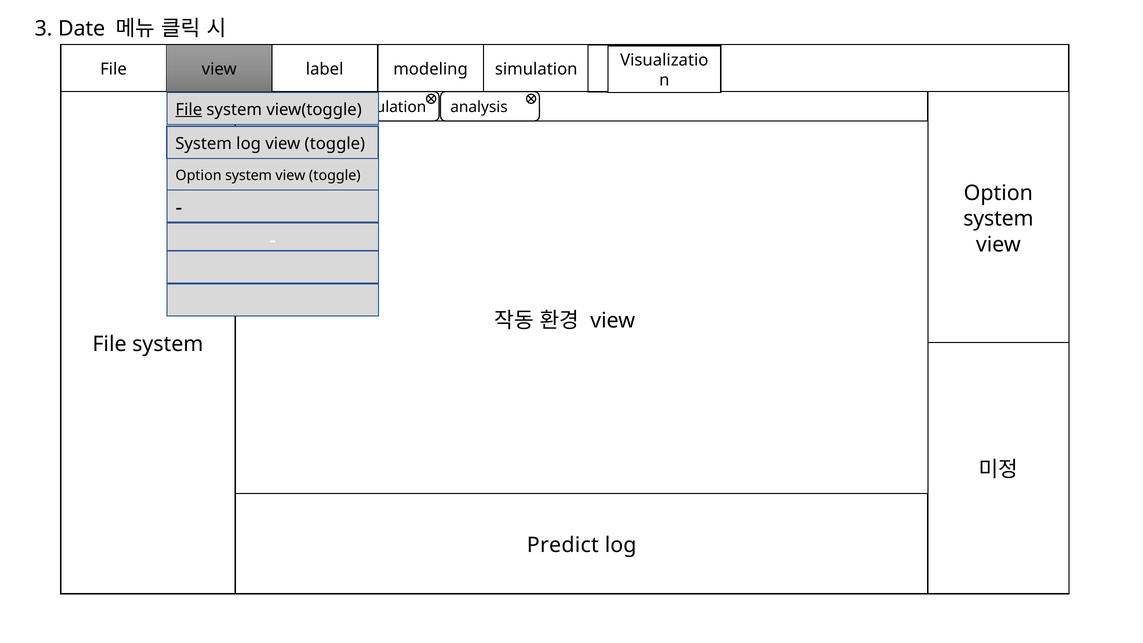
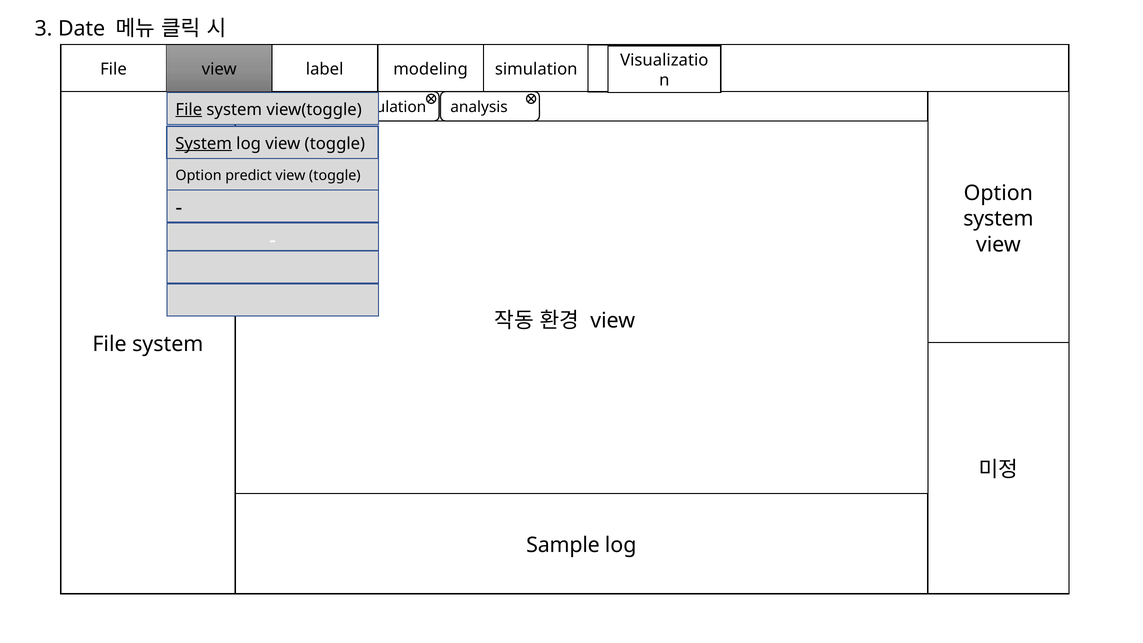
System at (204, 144) underline: none -> present
system at (249, 176): system -> predict
Predict at (563, 545): Predict -> Sample
